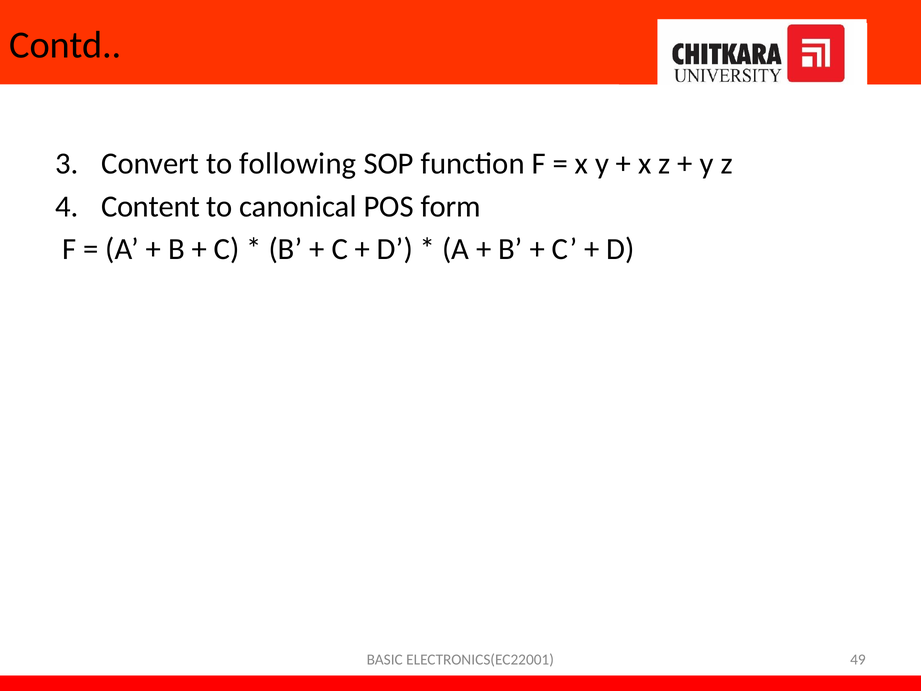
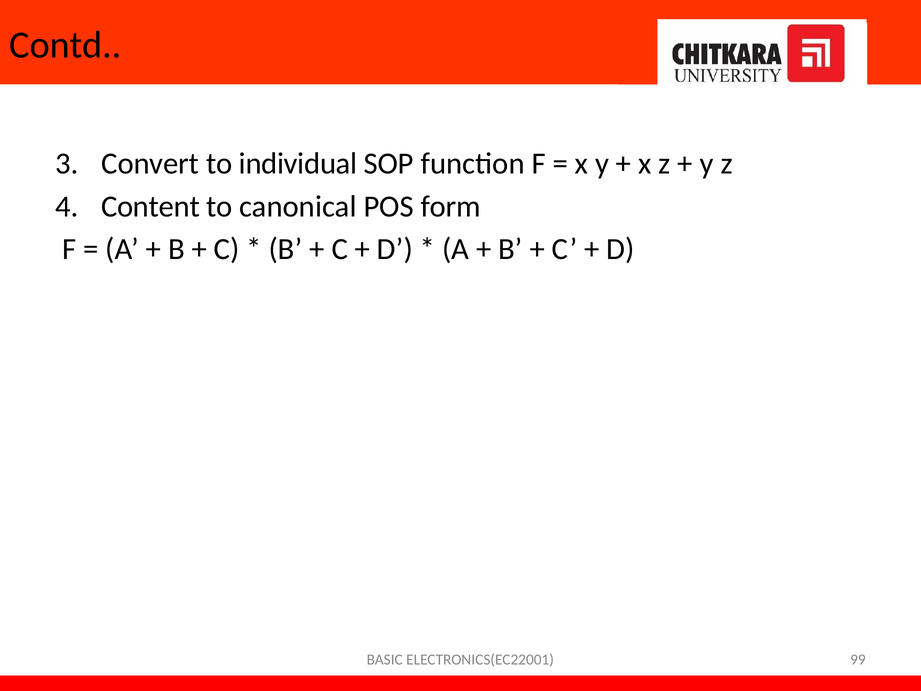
following: following -> individual
49: 49 -> 99
